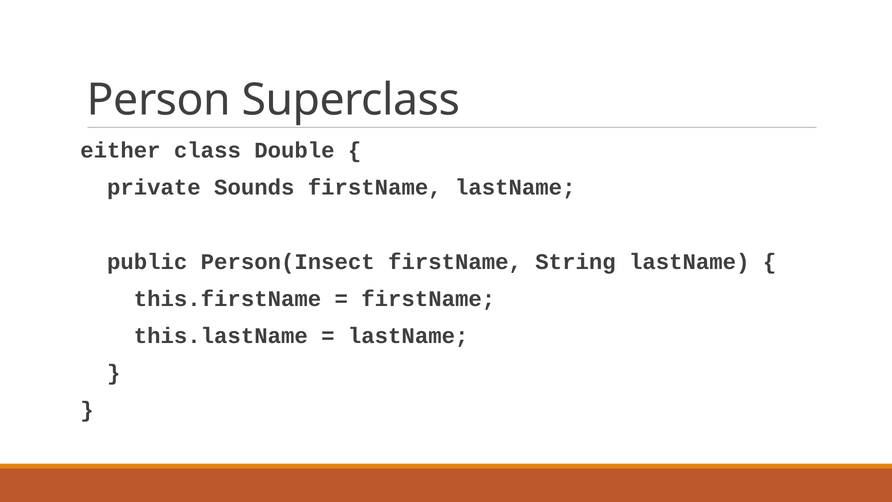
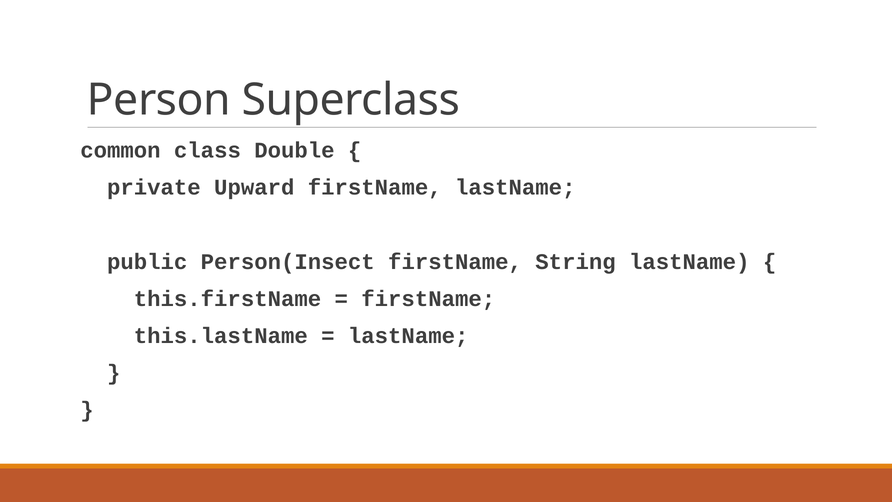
either: either -> common
Sounds: Sounds -> Upward
